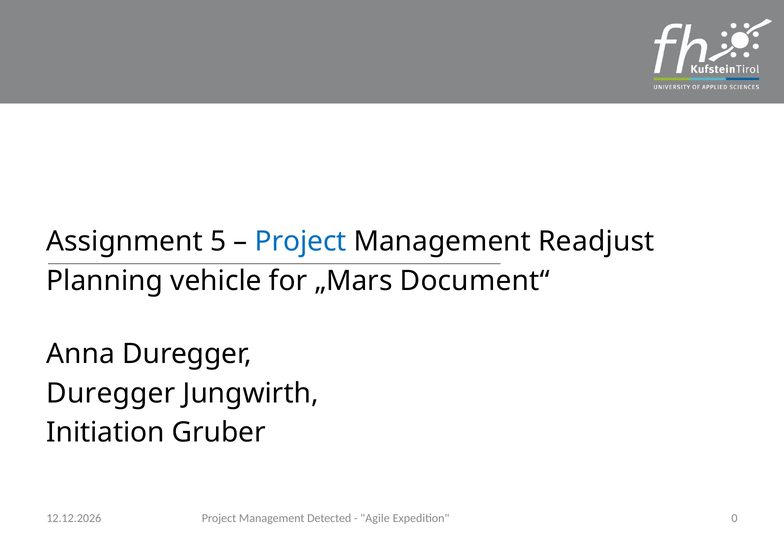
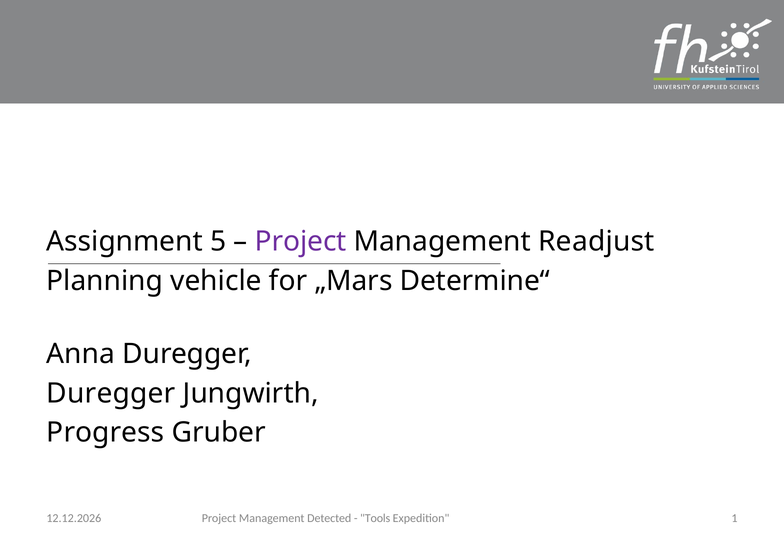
Project at (301, 241) colour: blue -> purple
Document“: Document“ -> Determine“
Initiation: Initiation -> Progress
Agile: Agile -> Tools
0: 0 -> 1
